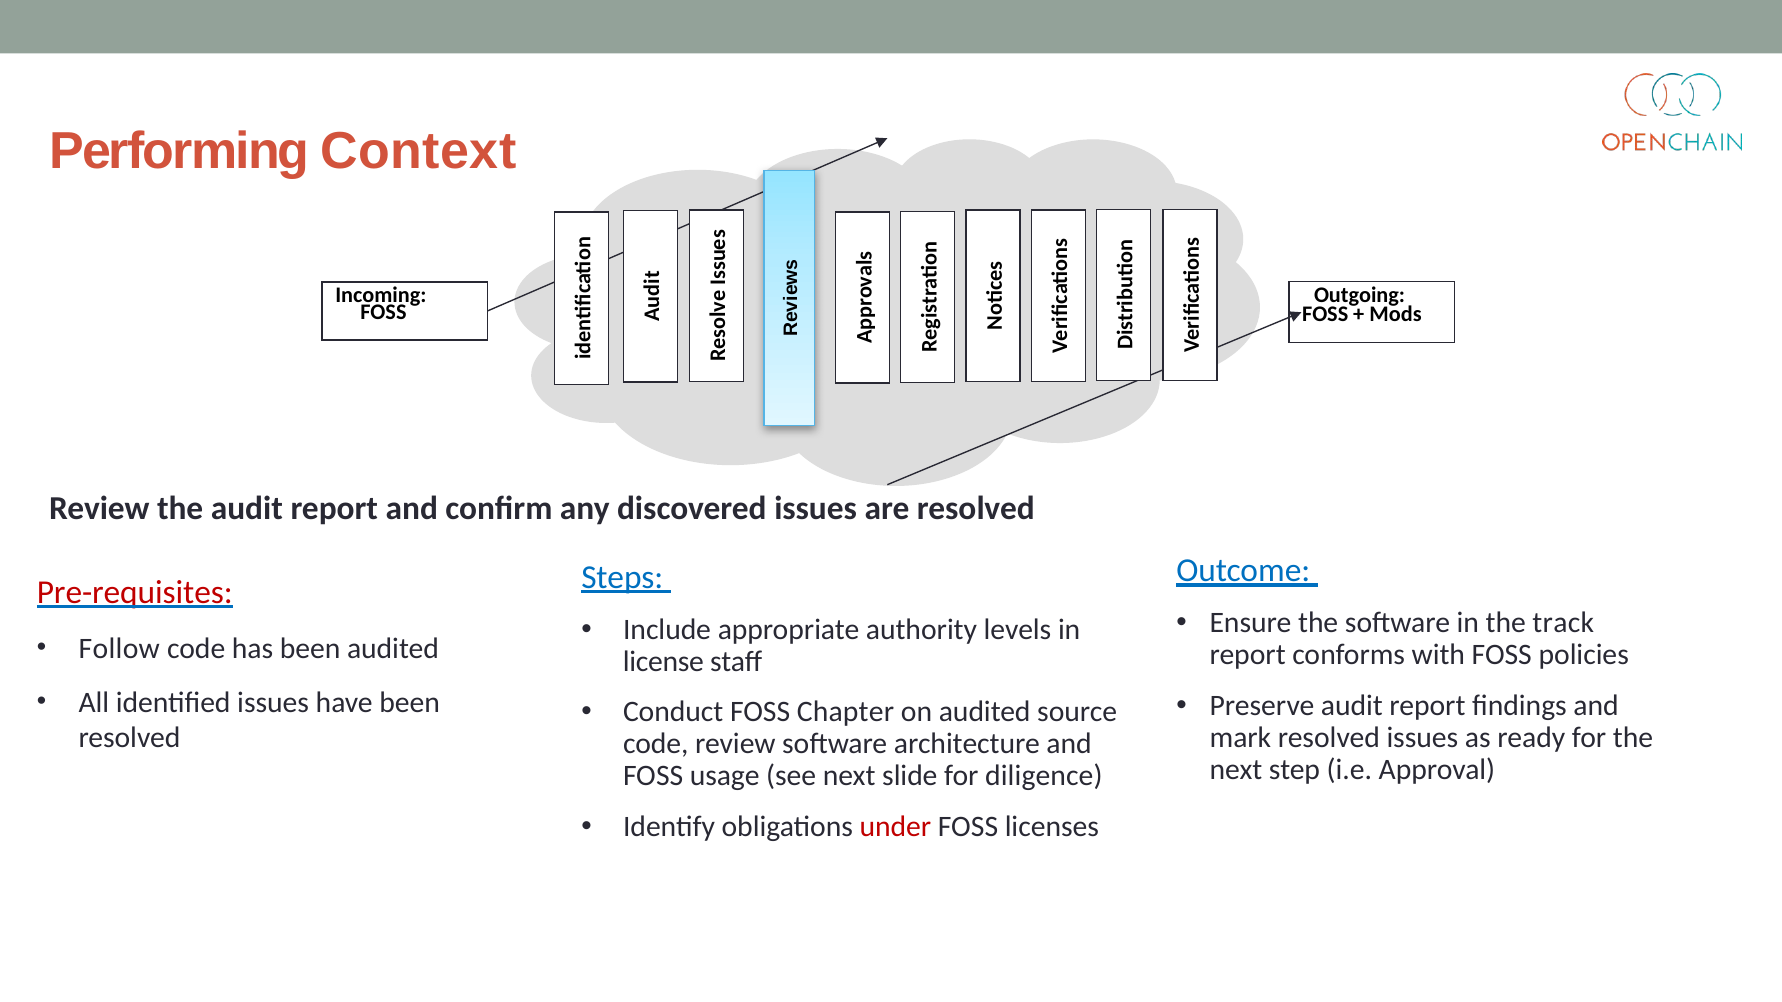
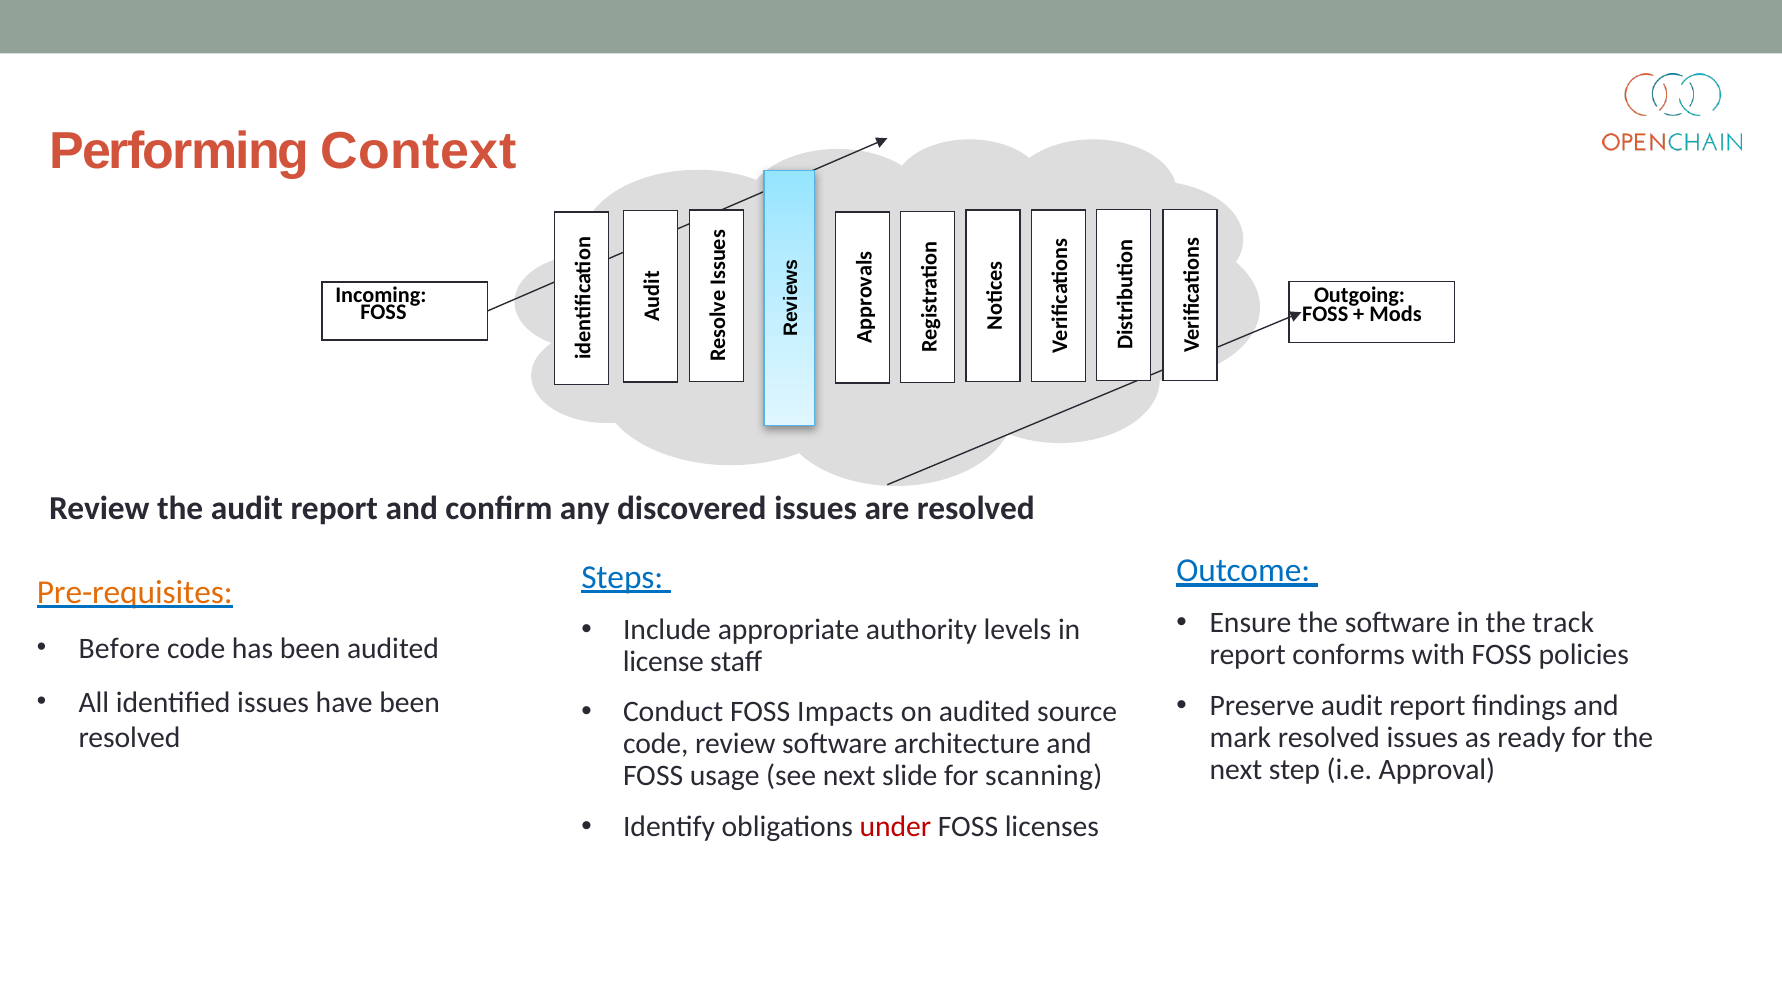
Pre-requisites colour: red -> orange
Follow: Follow -> Before
Chapter: Chapter -> Impacts
diligence: diligence -> scanning
